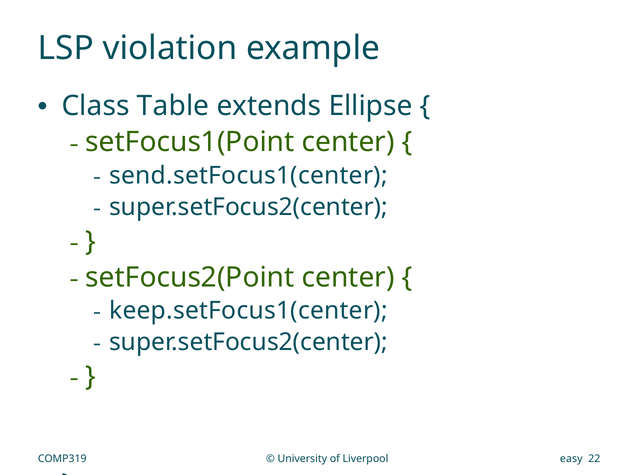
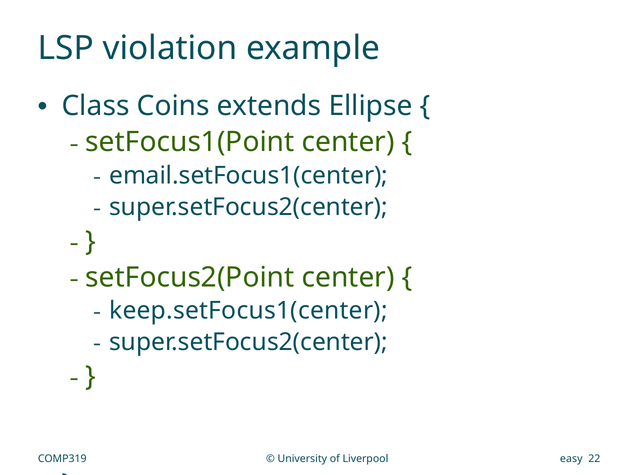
Table: Table -> Coins
send.setFocus1(center: send.setFocus1(center -> email.setFocus1(center
